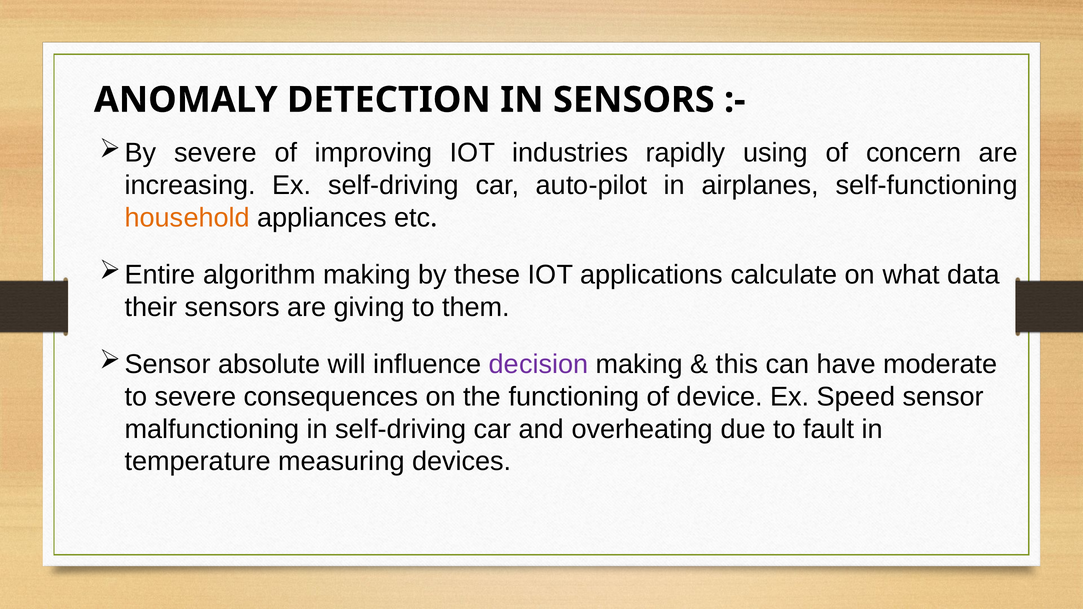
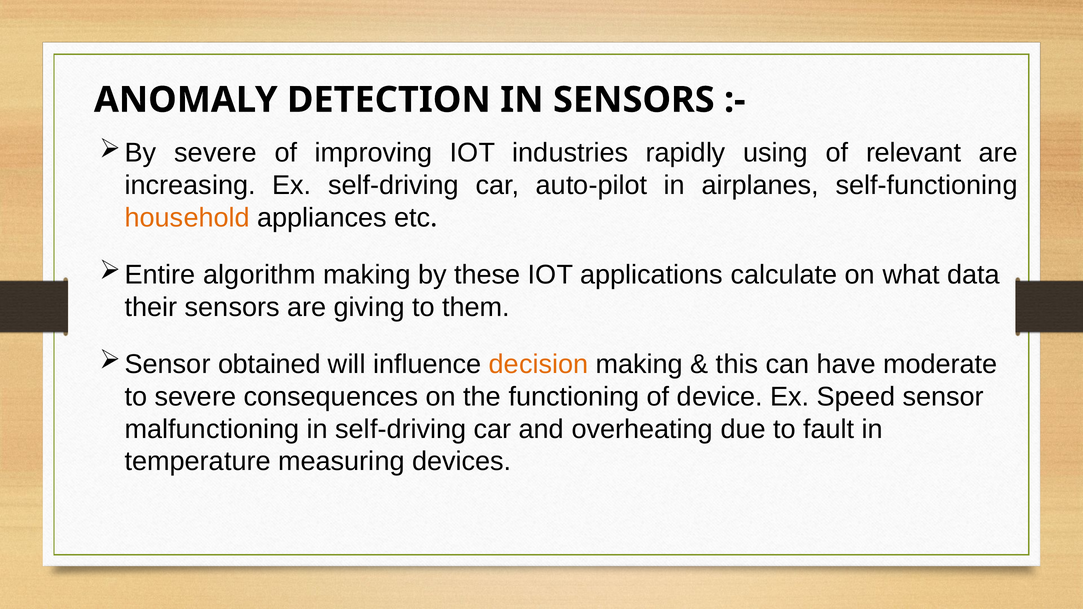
concern: concern -> relevant
absolute: absolute -> obtained
decision colour: purple -> orange
